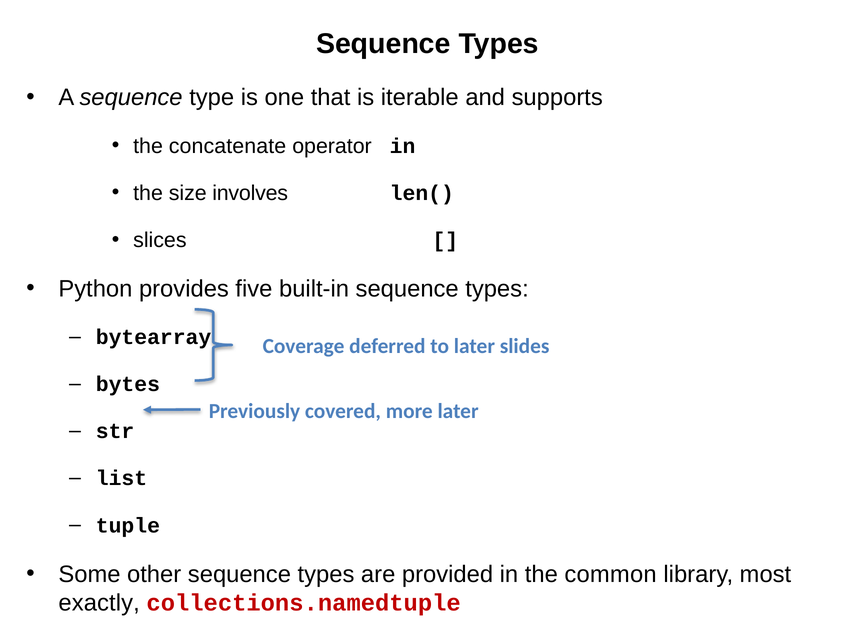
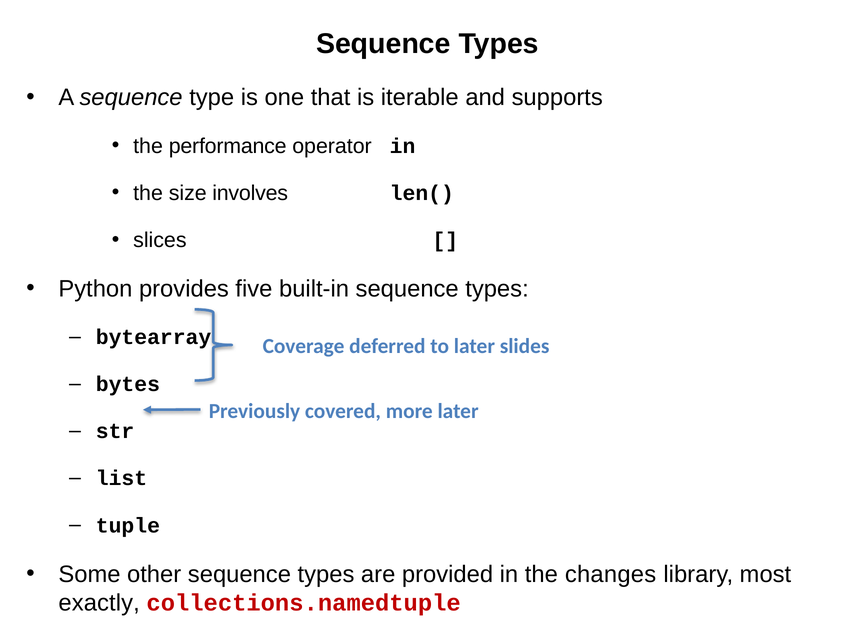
concatenate: concatenate -> performance
common: common -> changes
